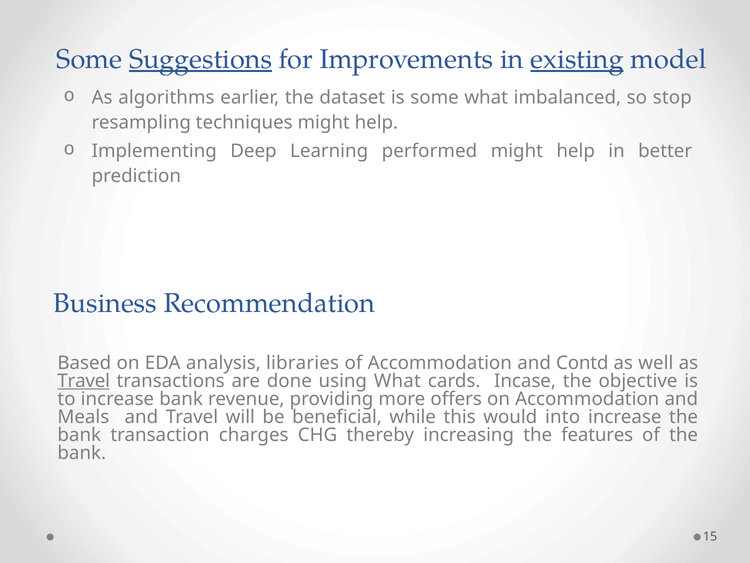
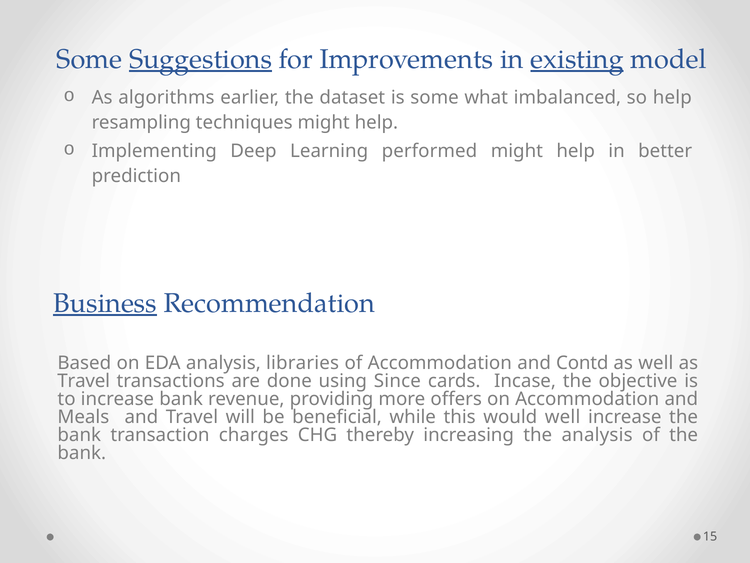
so stop: stop -> help
Business underline: none -> present
Travel at (84, 381) underline: present -> none
using What: What -> Since
would into: into -> well
the features: features -> analysis
